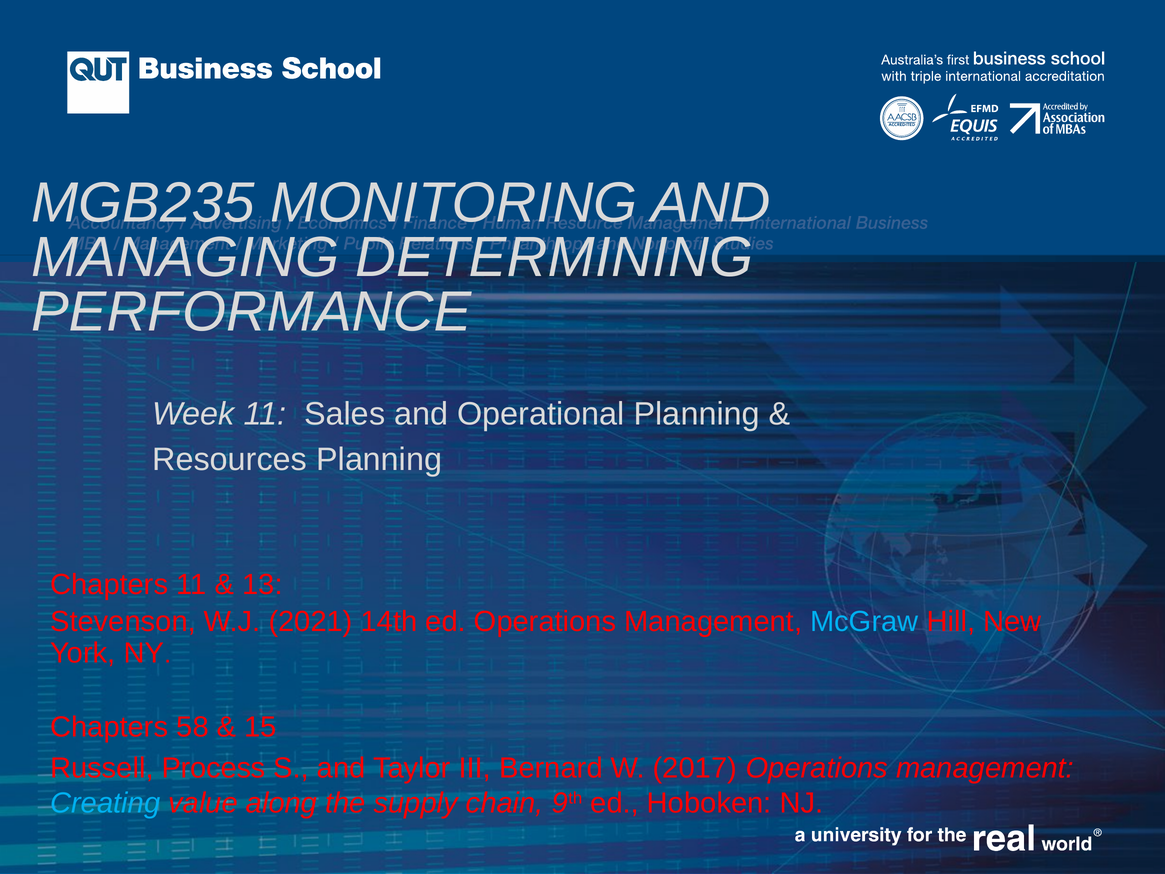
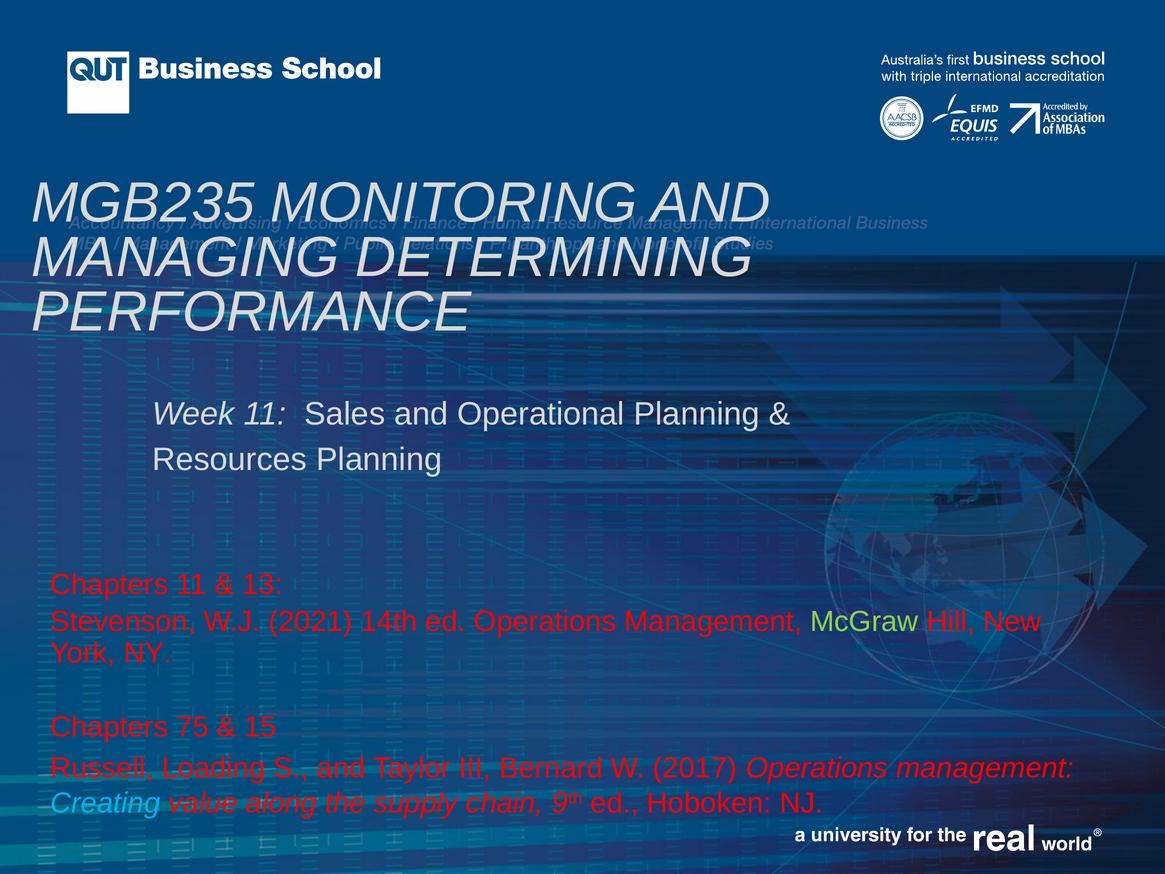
McGraw colour: light blue -> light green
58: 58 -> 75
Process: Process -> Loading
